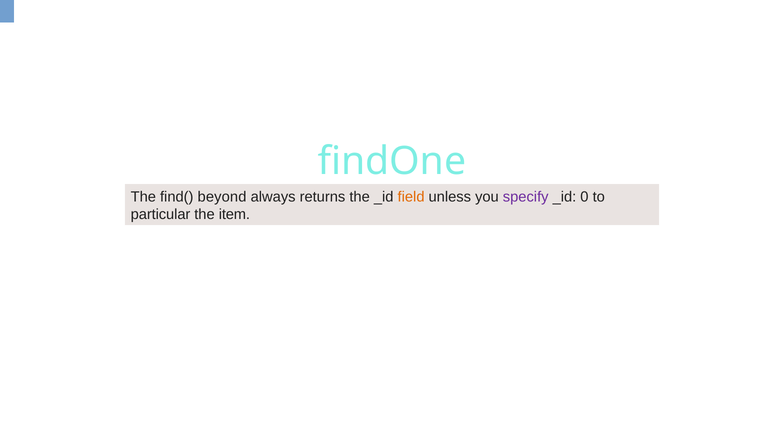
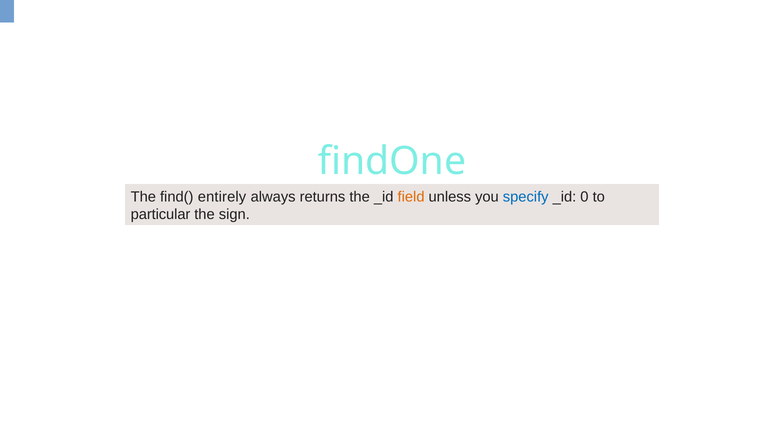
beyond: beyond -> entirely
specify colour: purple -> blue
item: item -> sign
